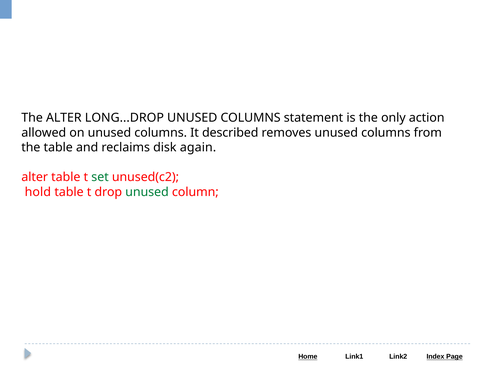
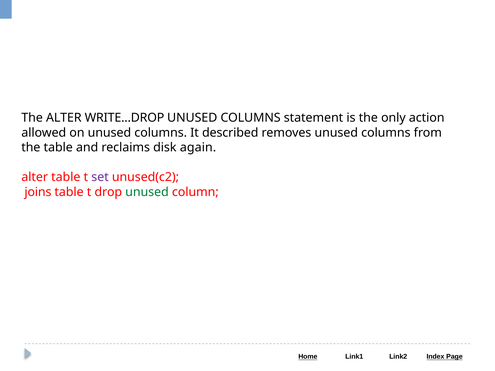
LONG...DROP: LONG...DROP -> WRITE...DROP
set colour: green -> purple
hold: hold -> joins
